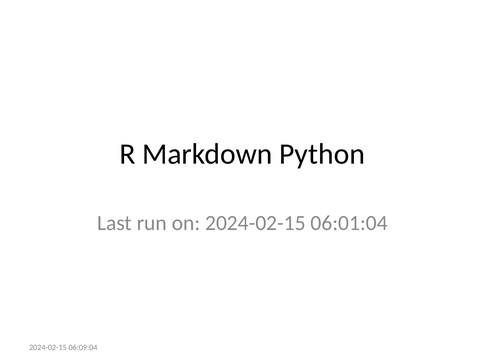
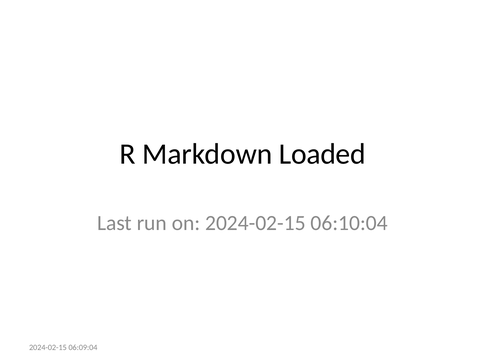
Python: Python -> Loaded
06:01:04: 06:01:04 -> 06:10:04
